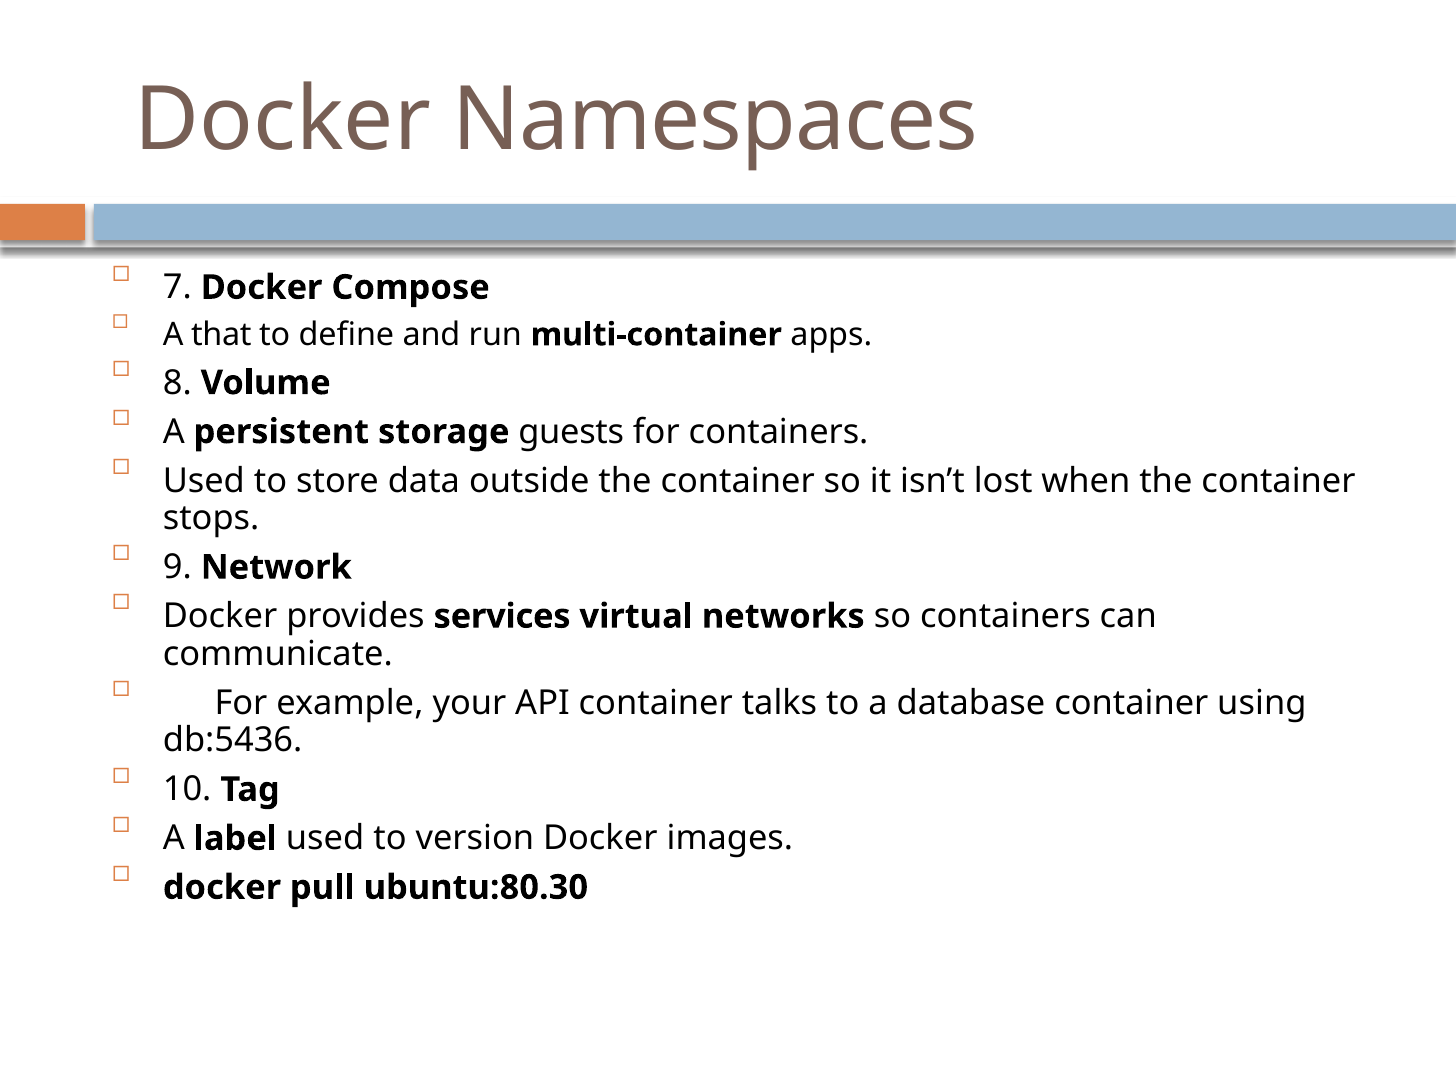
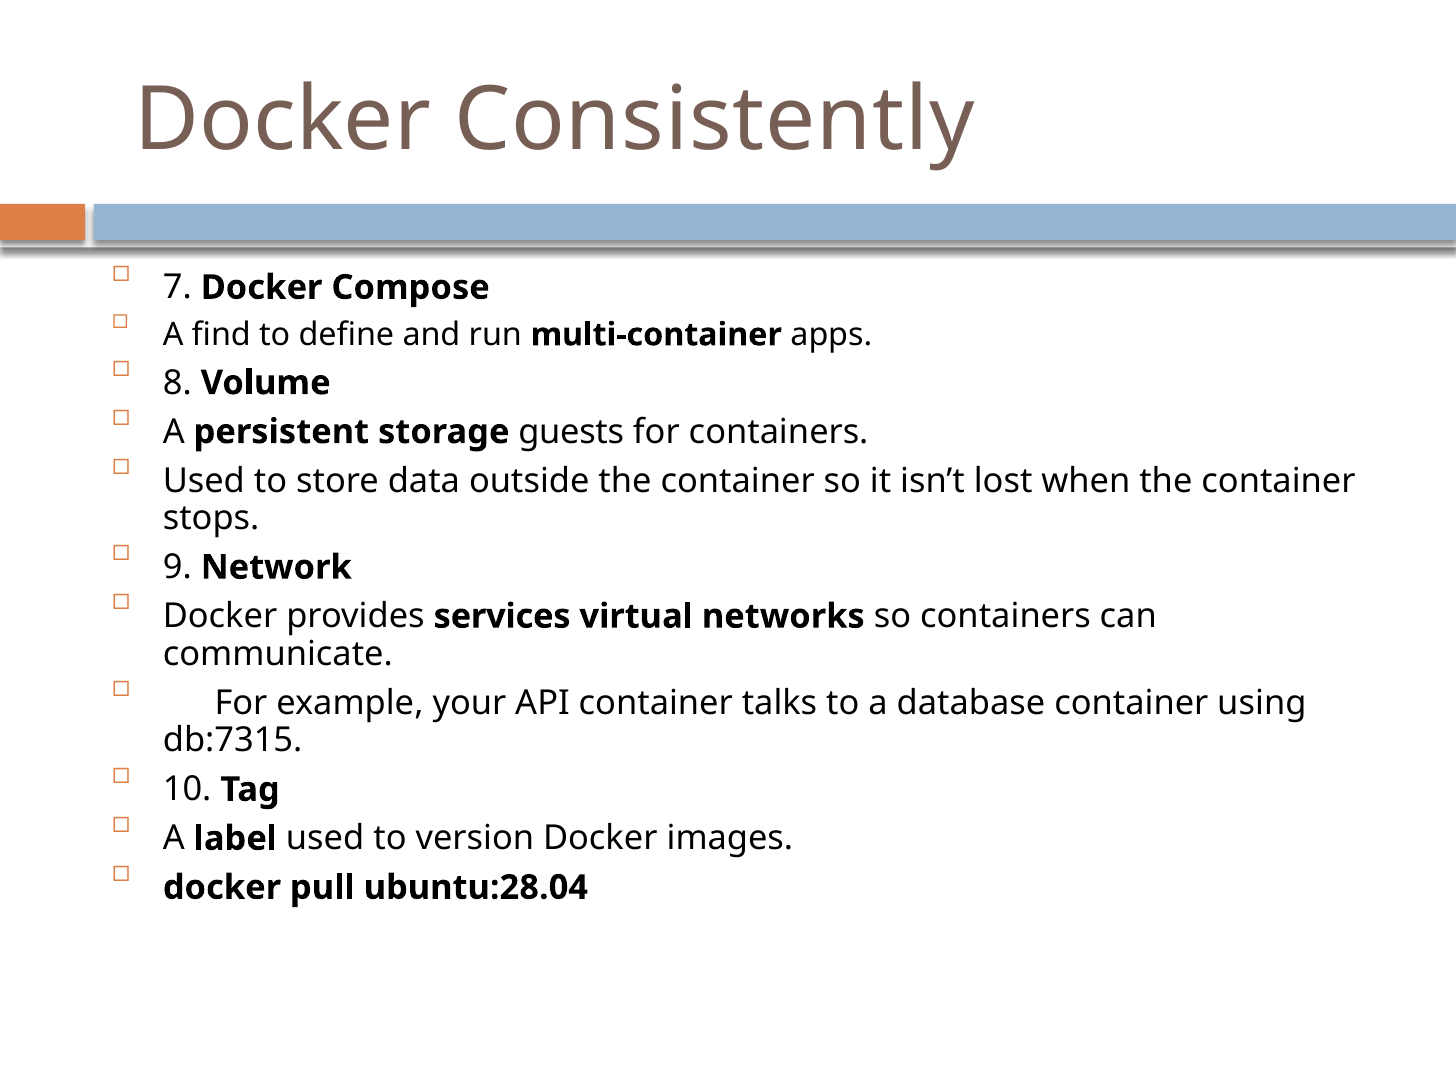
Namespaces: Namespaces -> Consistently
that: that -> find
db:5436: db:5436 -> db:7315
ubuntu:80.30: ubuntu:80.30 -> ubuntu:28.04
